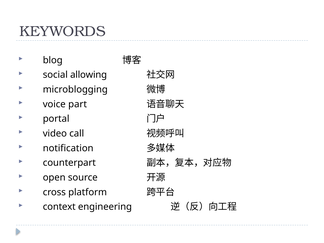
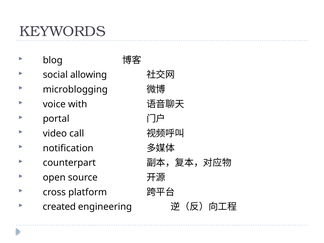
part: part -> with
context: context -> created
